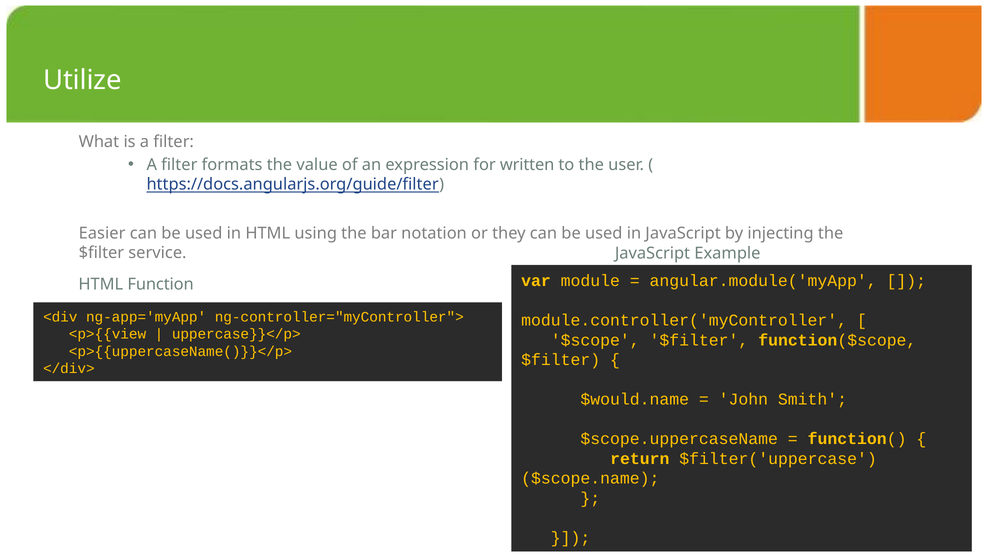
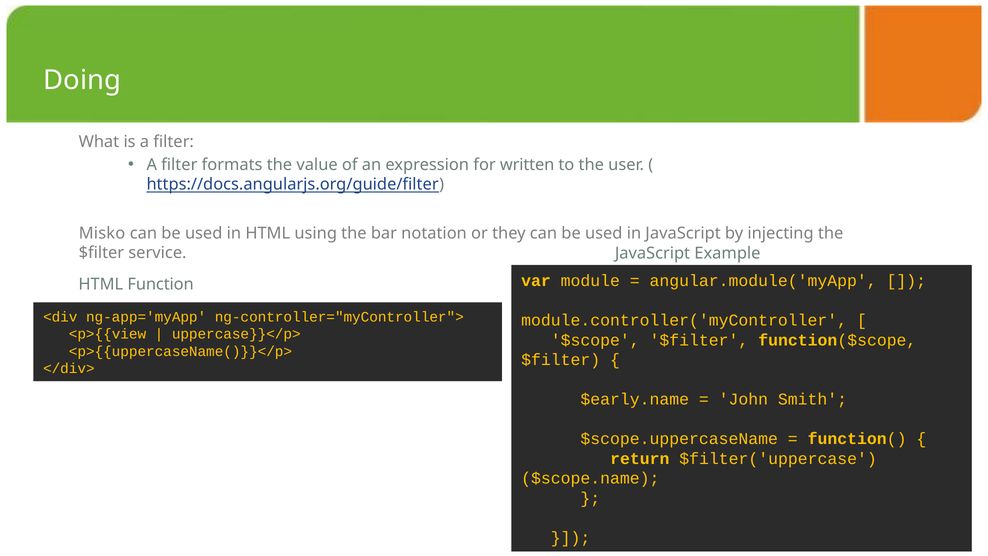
Utilize: Utilize -> Doing
Easier: Easier -> Misko
$would.name: $would.name -> $early.name
